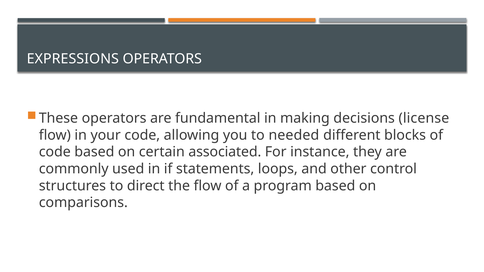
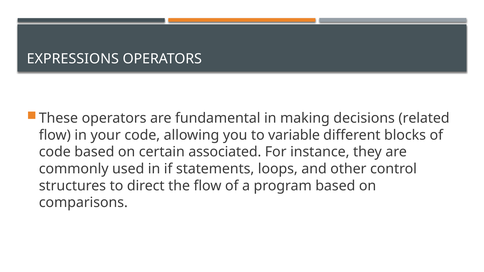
license: license -> related
needed: needed -> variable
